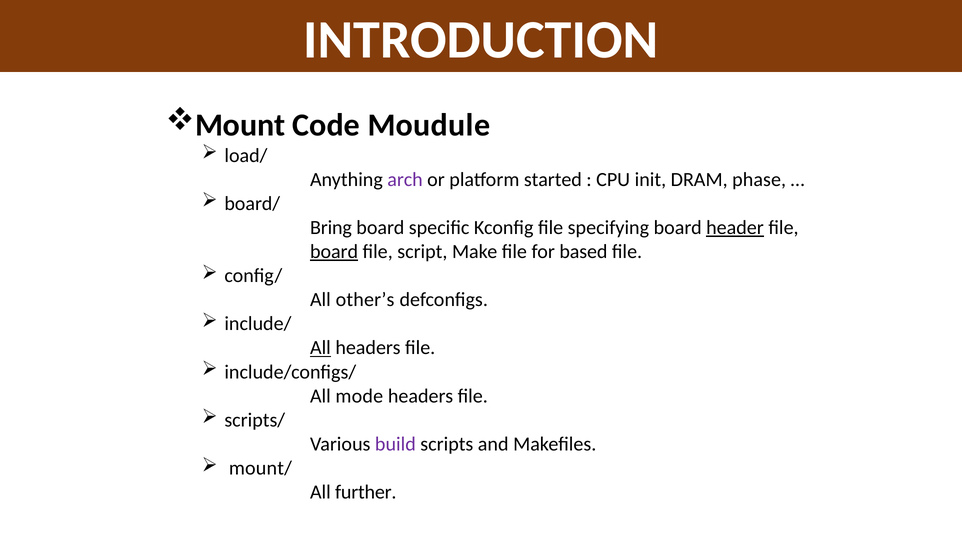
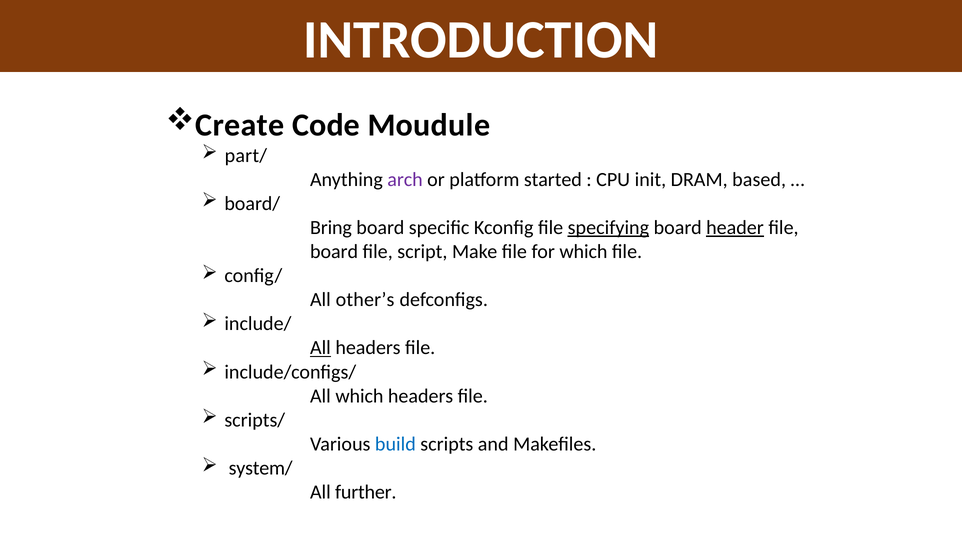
Mount: Mount -> Create
load/: load/ -> part/
phase: phase -> based
specifying underline: none -> present
board at (334, 252) underline: present -> none
for based: based -> which
All mode: mode -> which
build colour: purple -> blue
mount/: mount/ -> system/
